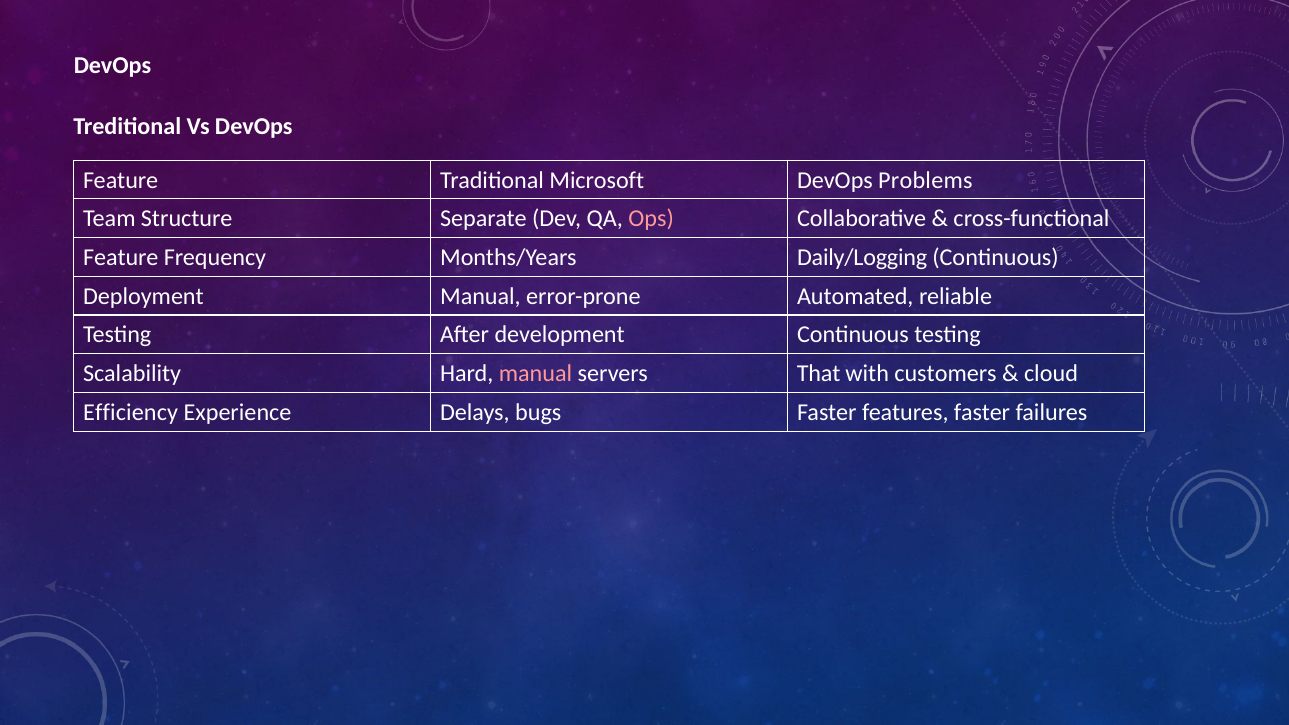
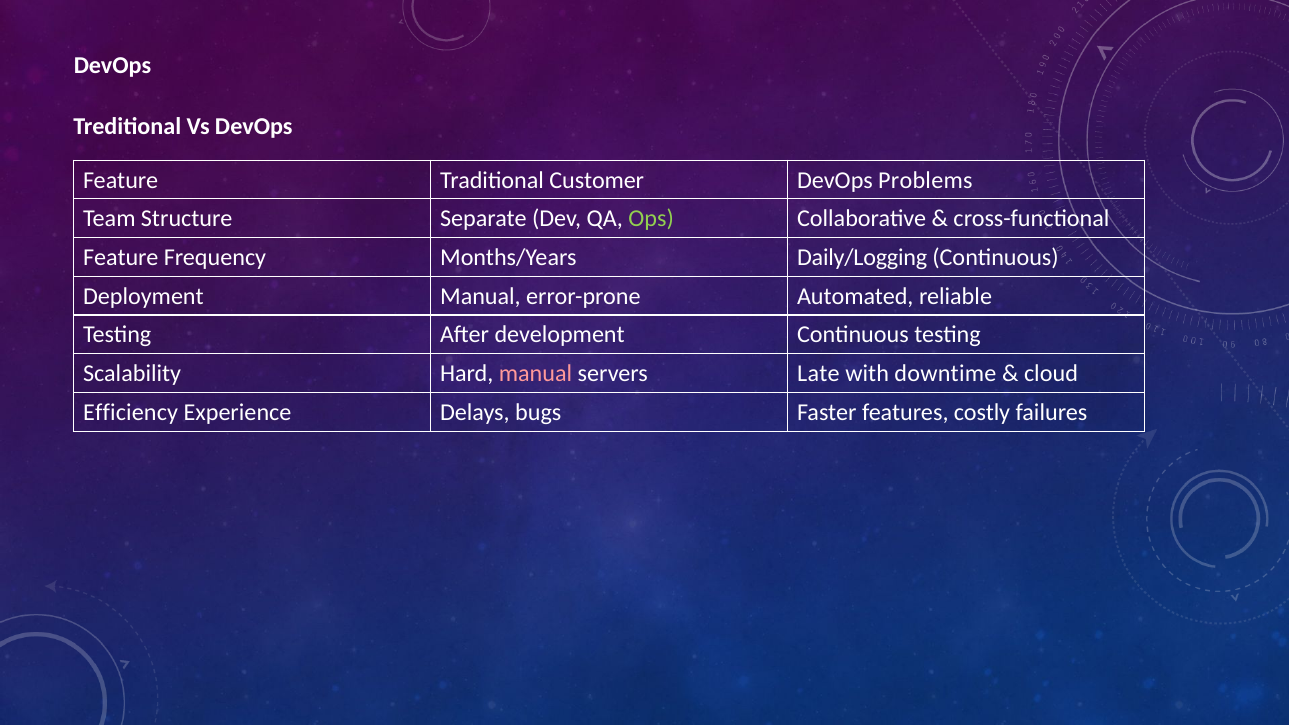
Microsoft: Microsoft -> Customer
Ops colour: pink -> light green
That: That -> Late
customers: customers -> downtime
features faster: faster -> costly
